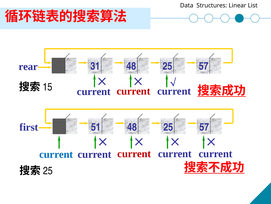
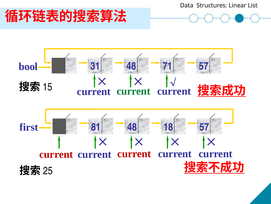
rear: rear -> bool
31 48 25: 25 -> 71
current at (133, 91) colour: red -> green
51: 51 -> 81
25 at (168, 127): 25 -> 18
current at (56, 154) colour: blue -> red
